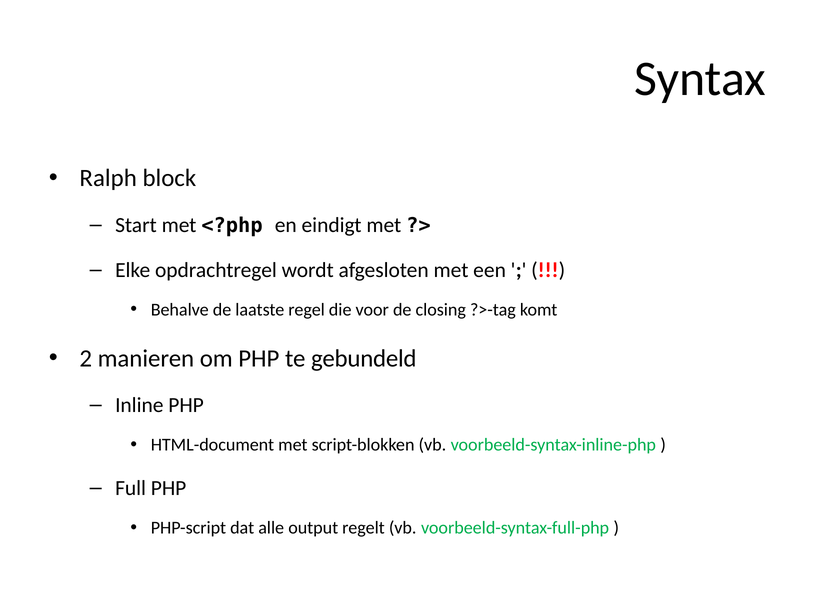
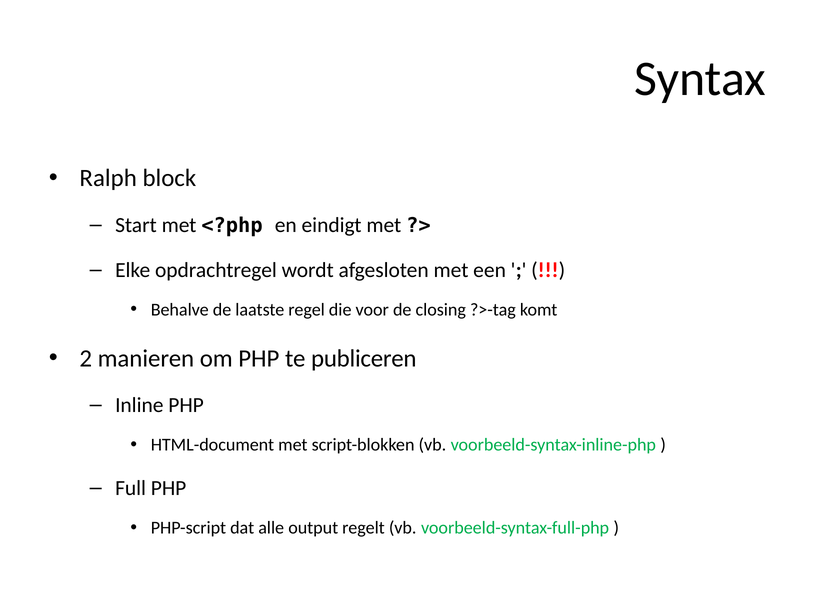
gebundeld: gebundeld -> publiceren
